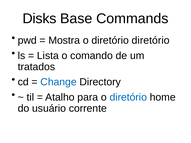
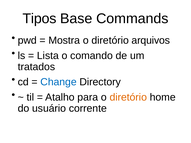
Disks: Disks -> Tipos
diretório diretório: diretório -> arquivos
diretório at (128, 97) colour: blue -> orange
